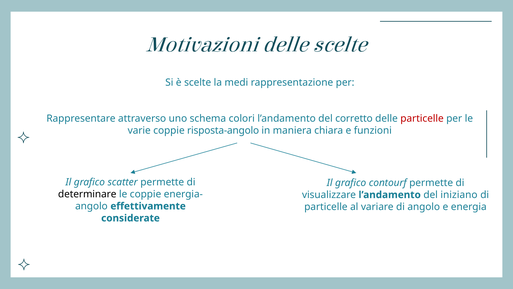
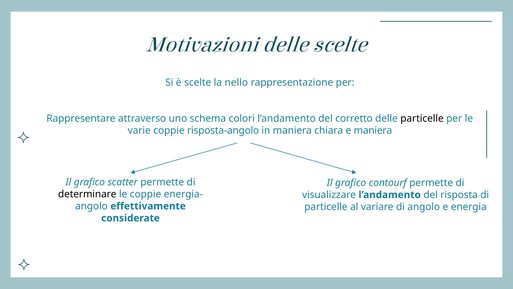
medi: medi -> nello
particelle at (422, 118) colour: red -> black
e funzioni: funzioni -> maniera
iniziano: iniziano -> risposta
